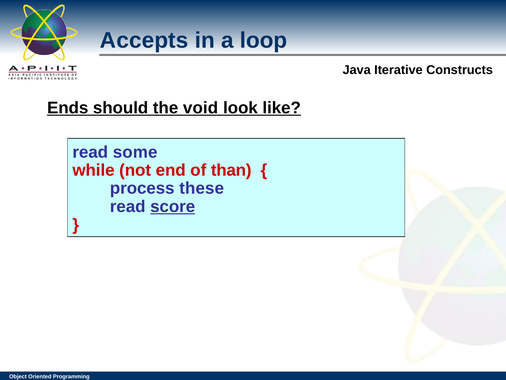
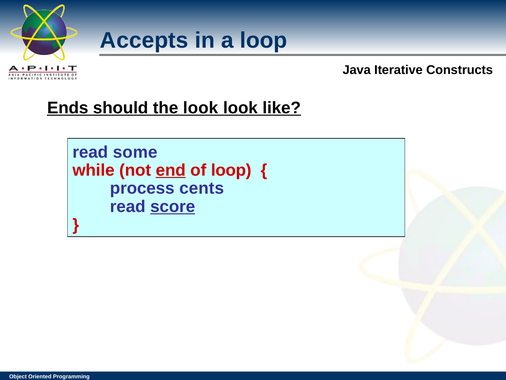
the void: void -> look
end underline: none -> present
of than: than -> loop
these: these -> cents
